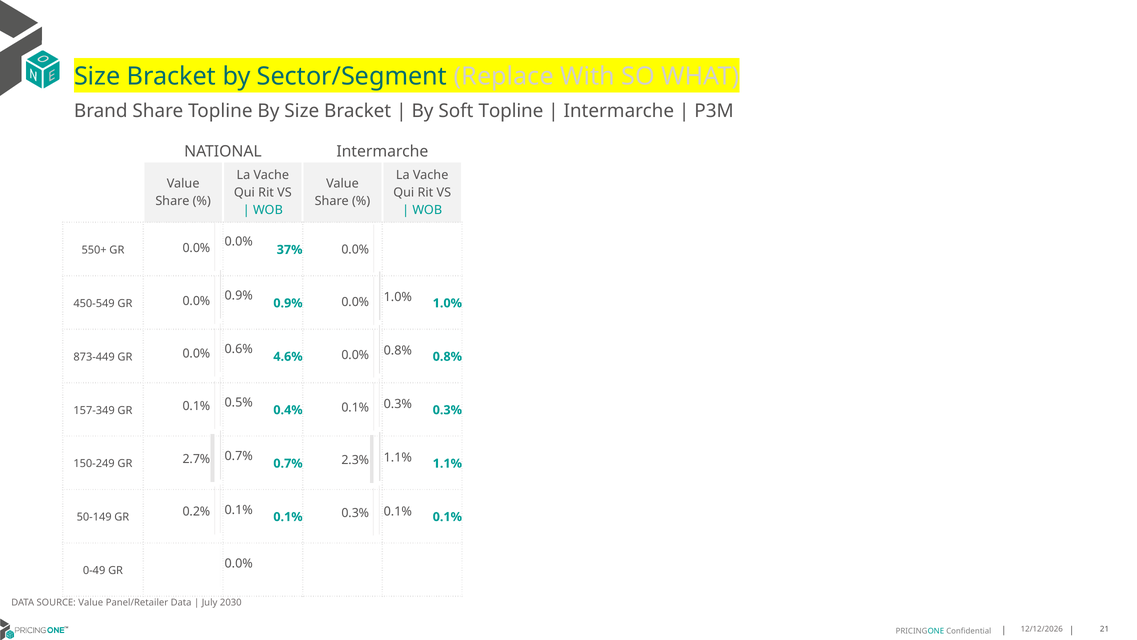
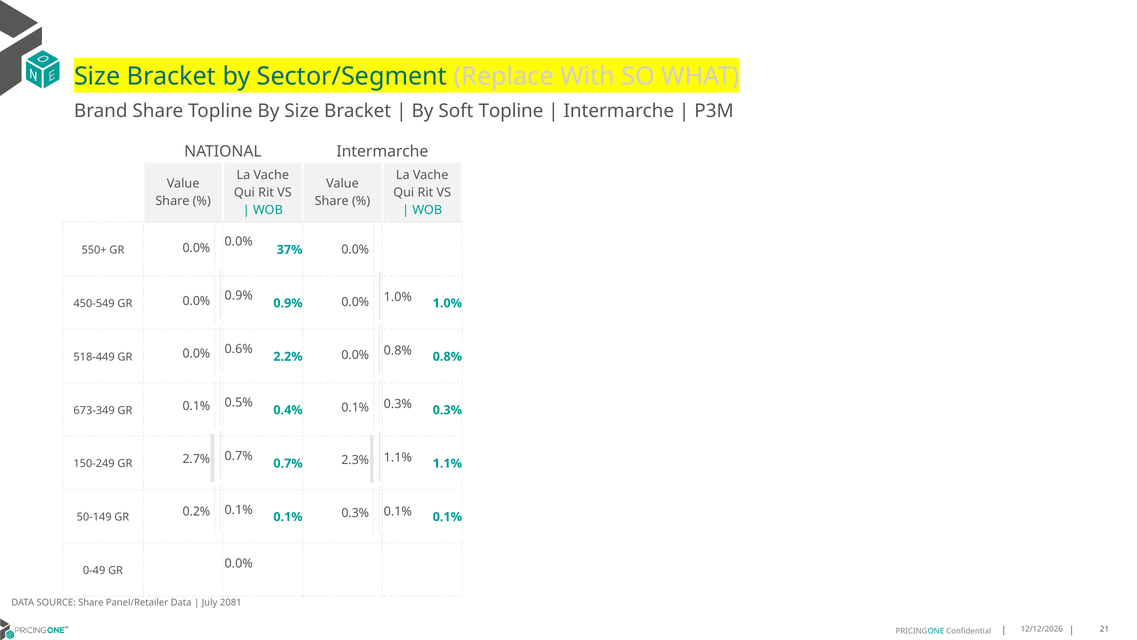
873-449: 873-449 -> 518-449
4.6%: 4.6% -> 2.2%
157-349: 157-349 -> 673-349
SOURCE Value: Value -> Share
2030: 2030 -> 2081
